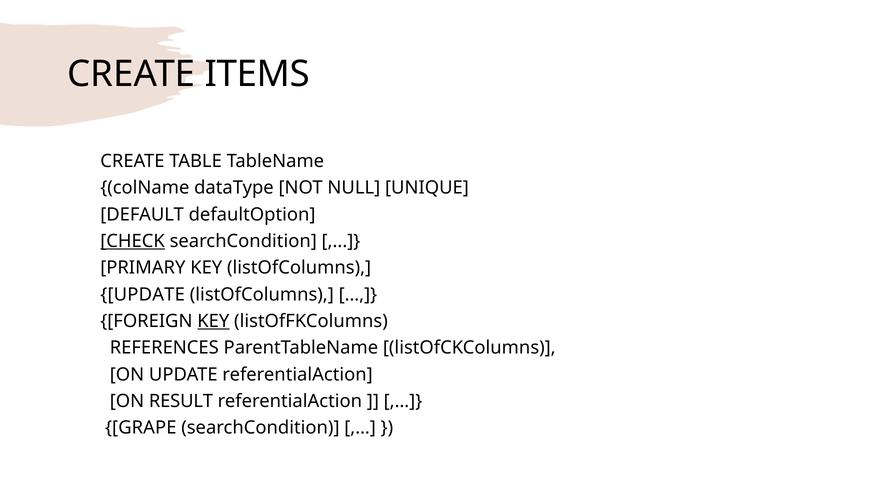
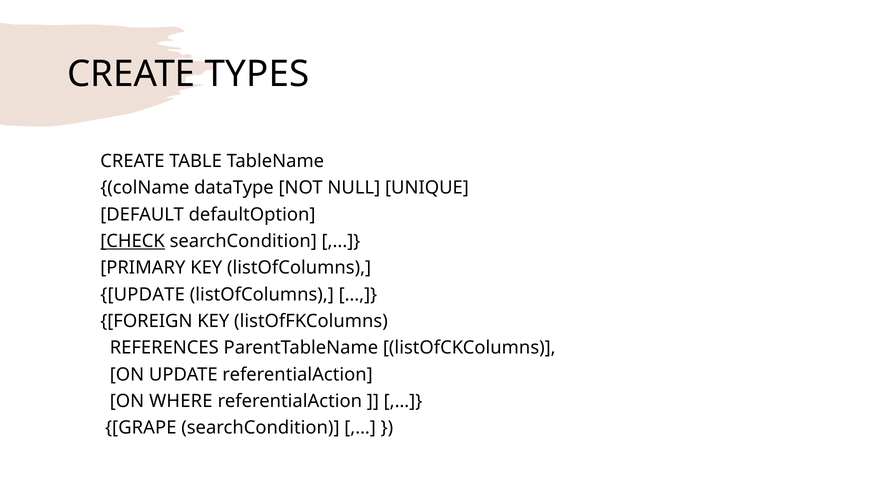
ITEMS: ITEMS -> TYPES
KEY at (213, 321) underline: present -> none
RESULT: RESULT -> WHERE
